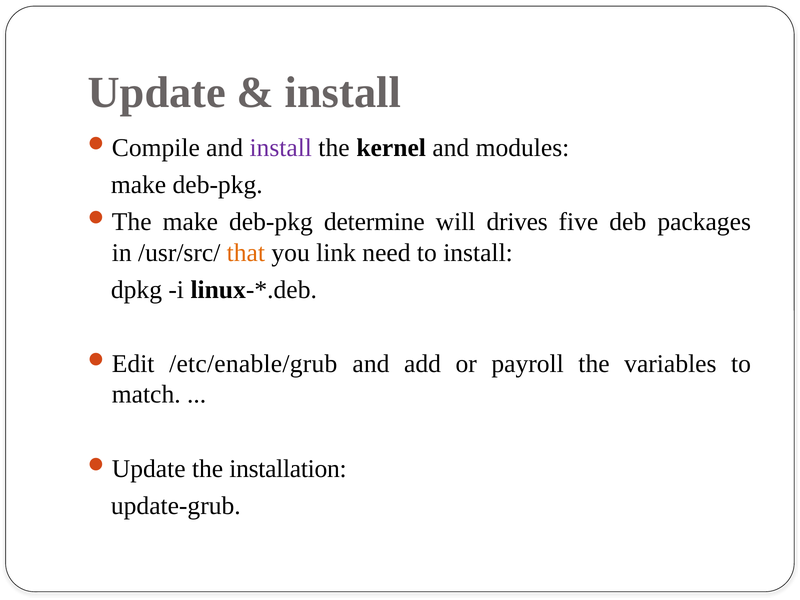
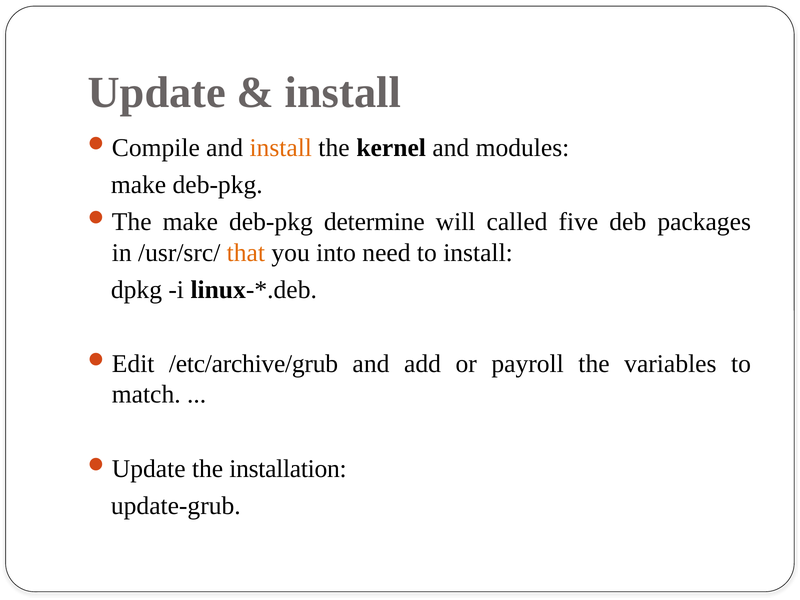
install at (281, 148) colour: purple -> orange
drives: drives -> called
link: link -> into
/etc/enable/grub: /etc/enable/grub -> /etc/archive/grub
